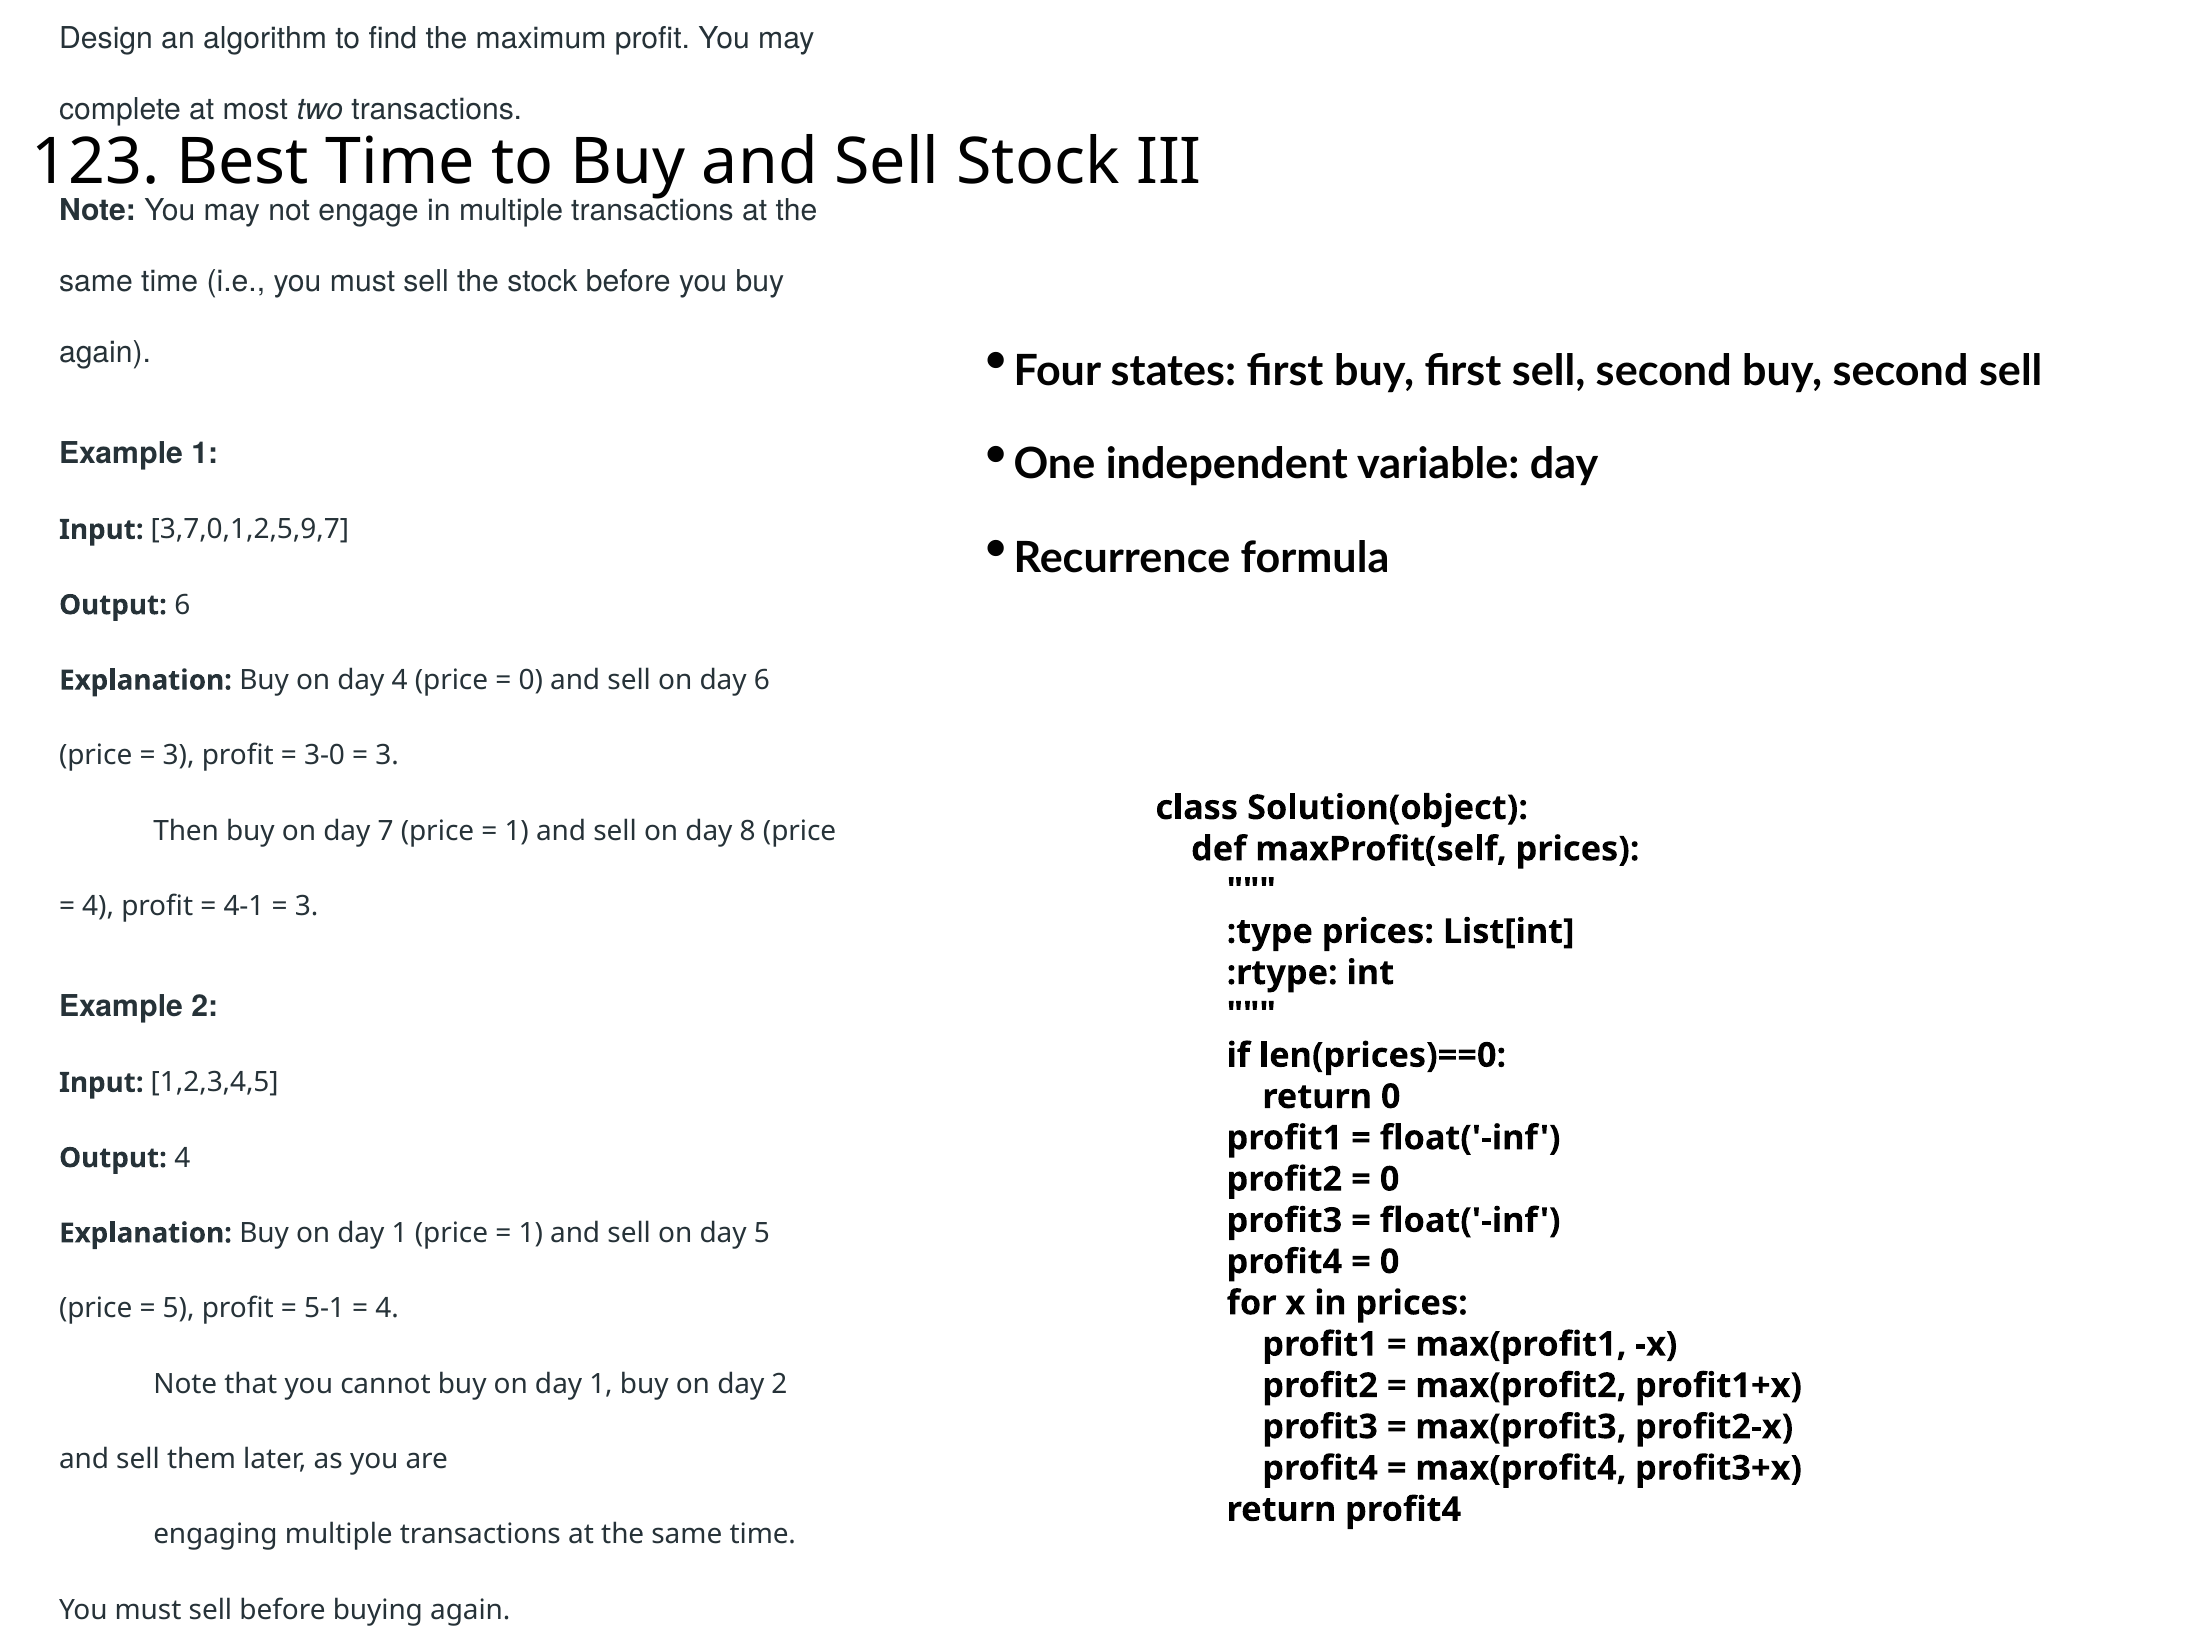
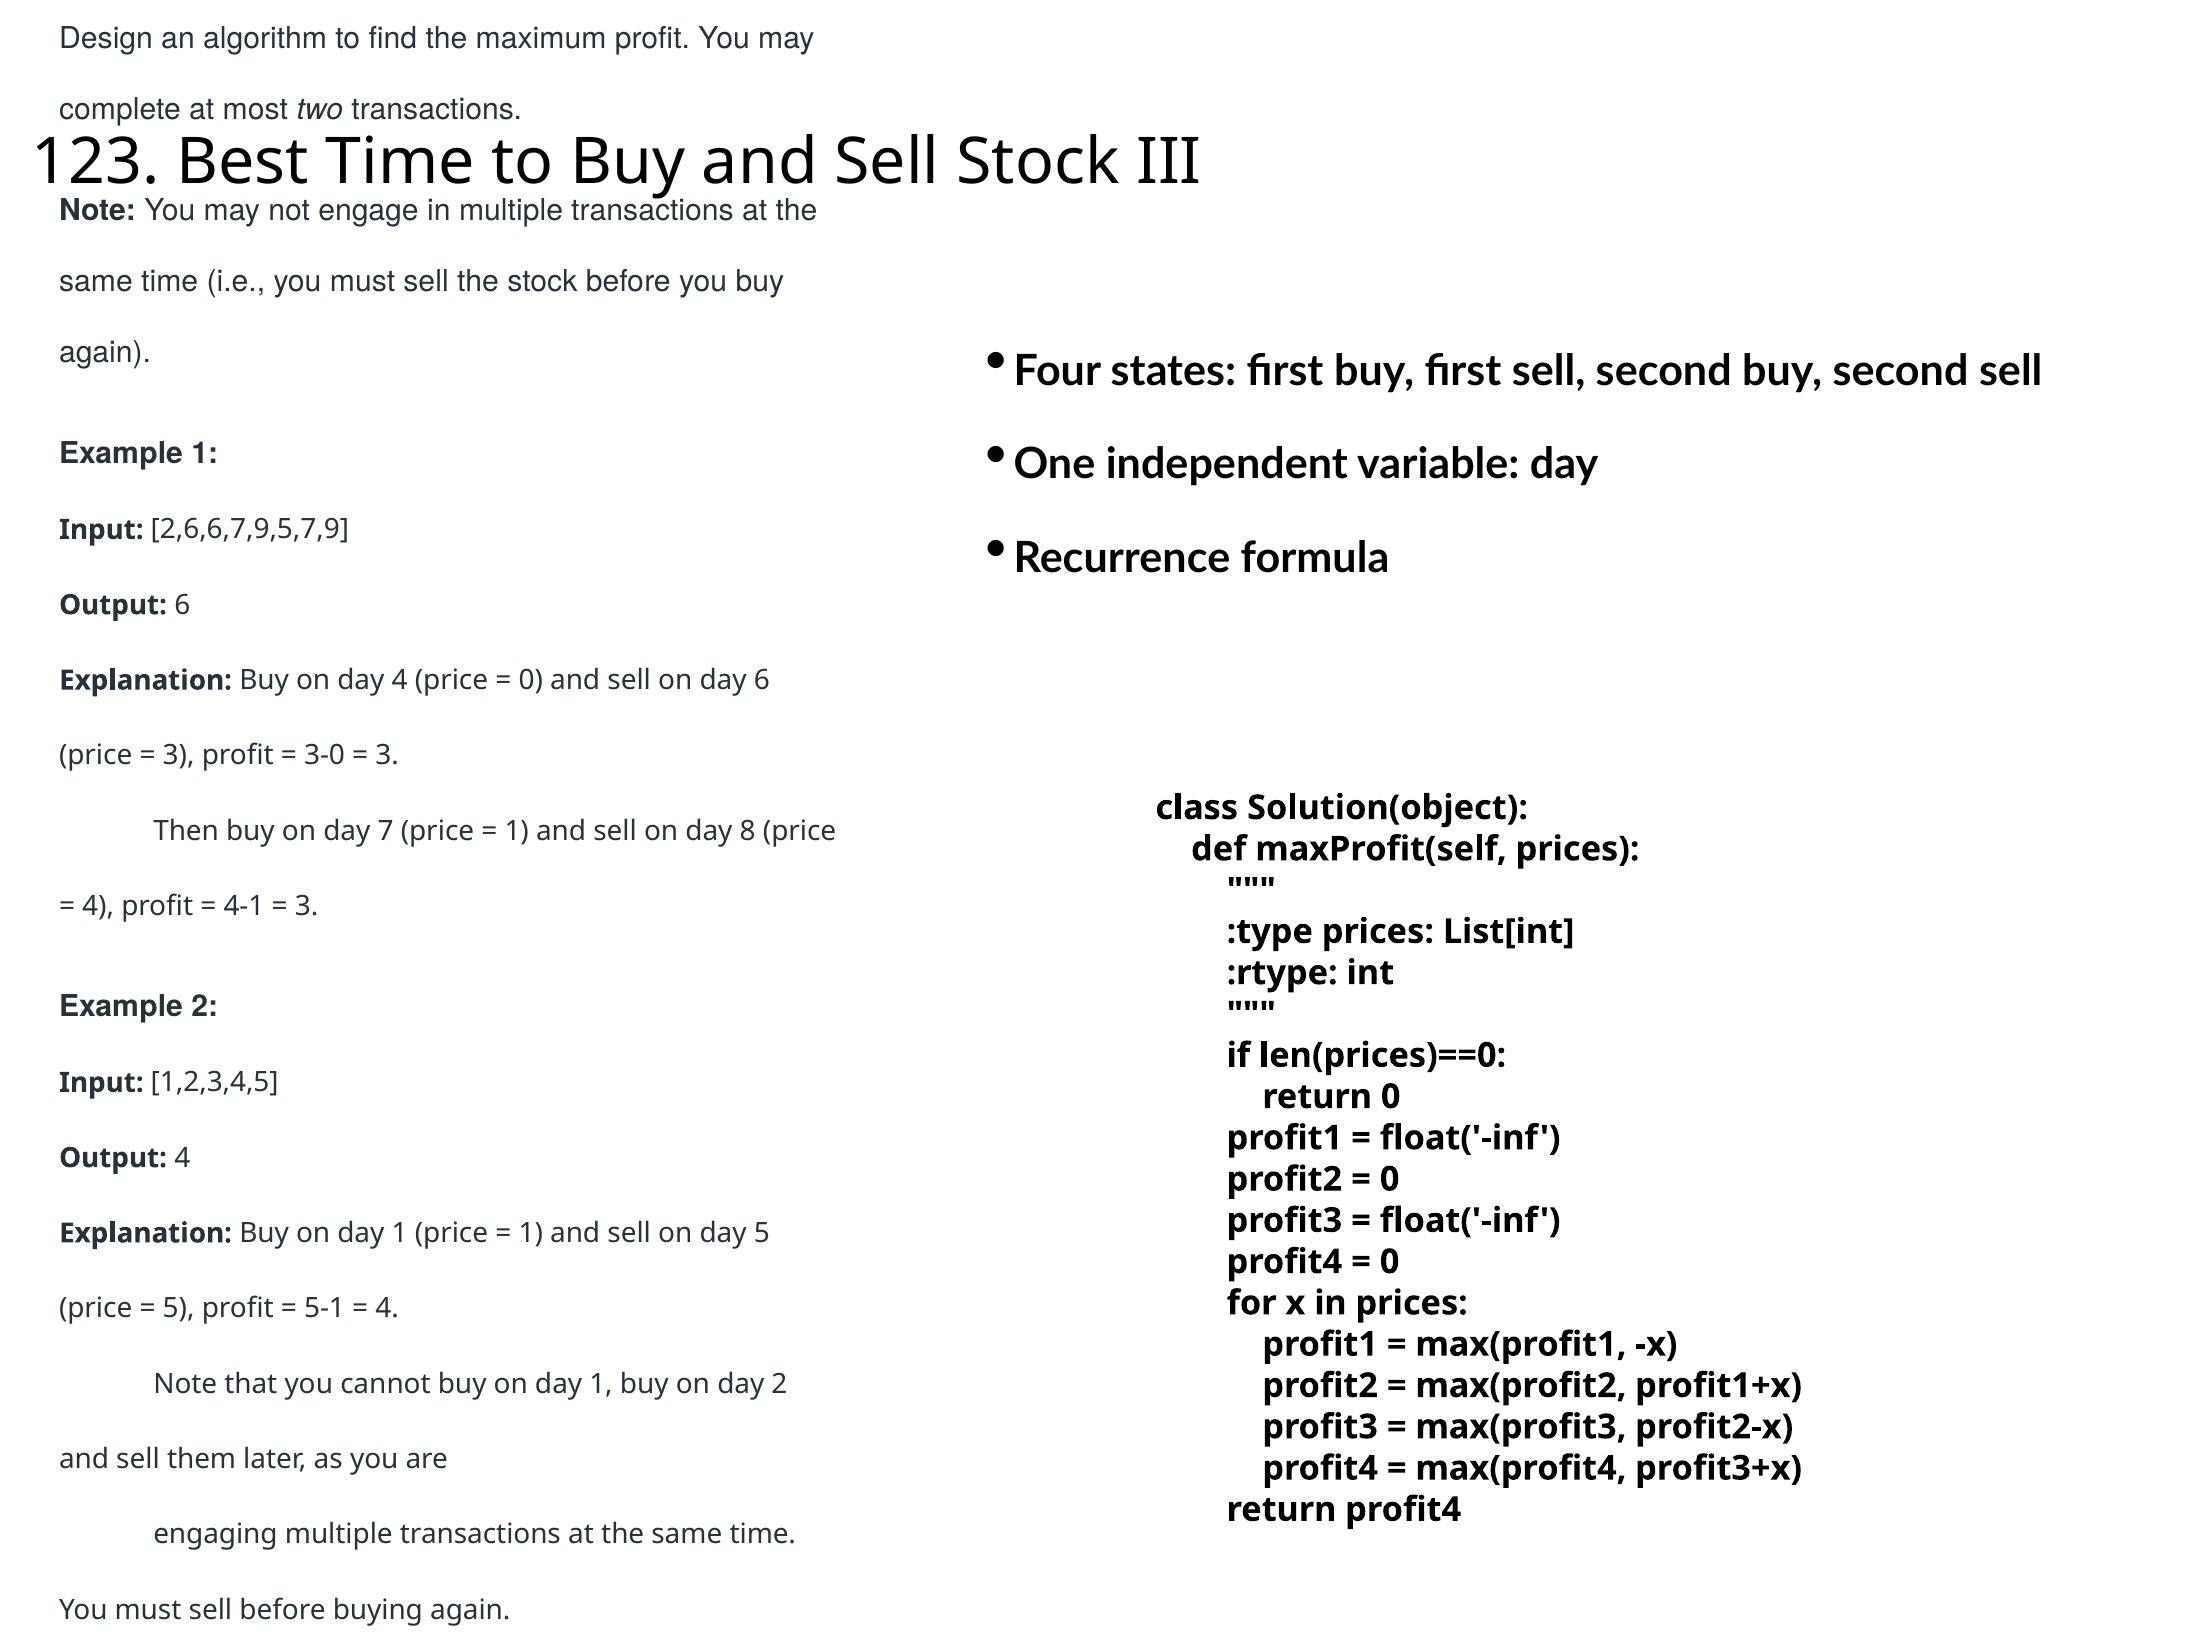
3,7,0,1,2,5,9,7: 3,7,0,1,2,5,9,7 -> 2,6,6,7,9,5,7,9
